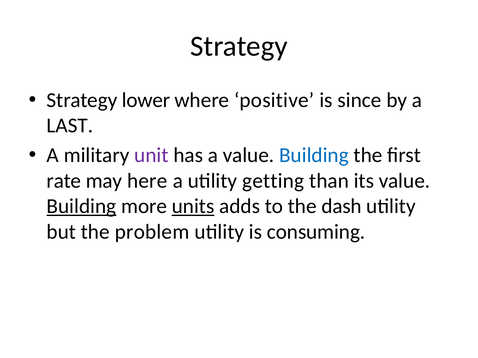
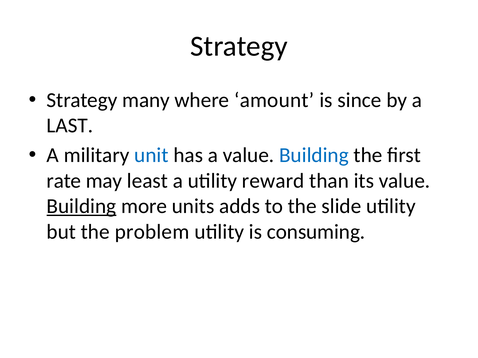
lower: lower -> many
positive: positive -> amount
unit colour: purple -> blue
here: here -> least
getting: getting -> reward
units underline: present -> none
dash: dash -> slide
